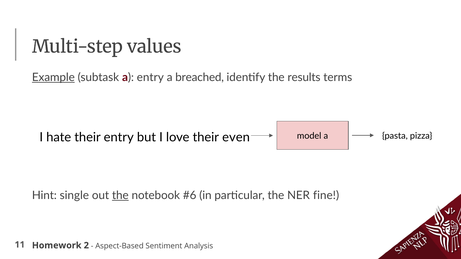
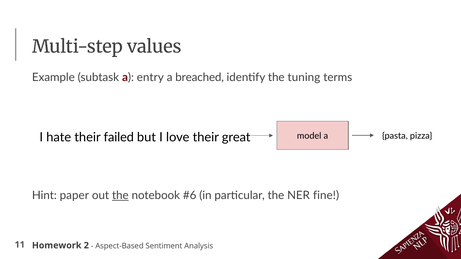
Example underline: present -> none
results: results -> tuning
their entry: entry -> failed
even: even -> great
single: single -> paper
